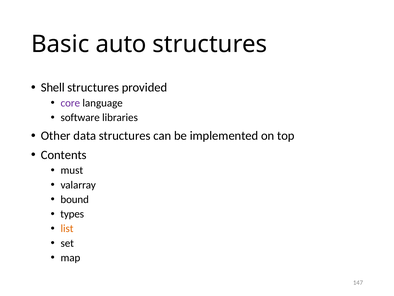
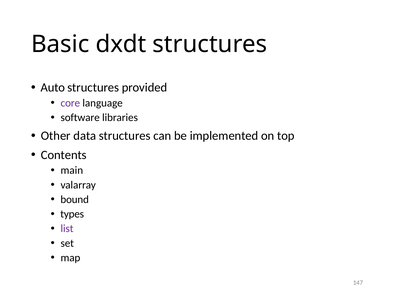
auto: auto -> dxdt
Shell: Shell -> Auto
must: must -> main
list colour: orange -> purple
